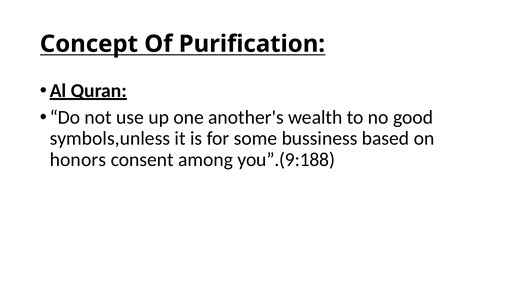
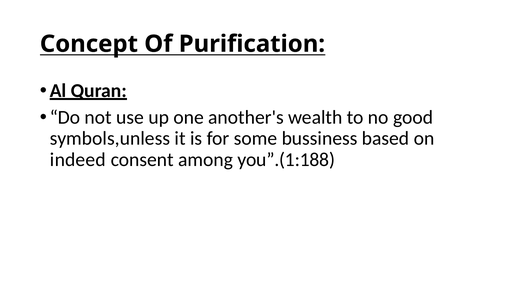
honors: honors -> indeed
you”.(9:188: you”.(9:188 -> you”.(1:188
